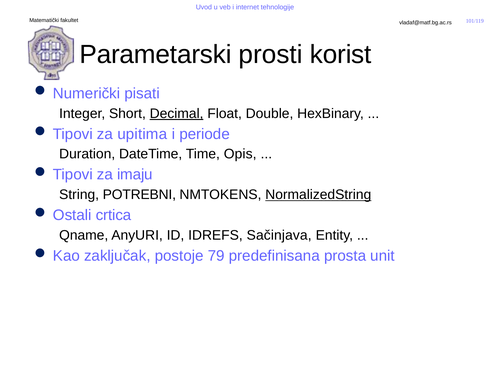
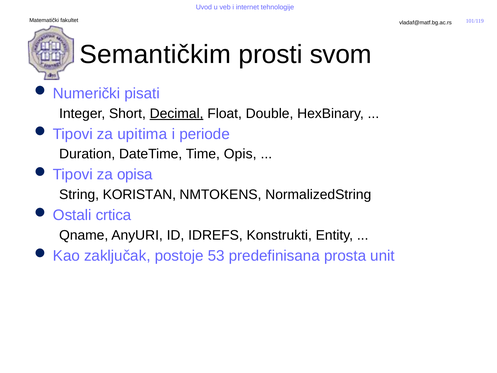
Parametarski: Parametarski -> Semantičkim
korist: korist -> svom
imaju: imaju -> opisa
POTREBNI: POTREBNI -> KORISTAN
NormalizedString underline: present -> none
Sačinjava: Sačinjava -> Konstrukti
79: 79 -> 53
